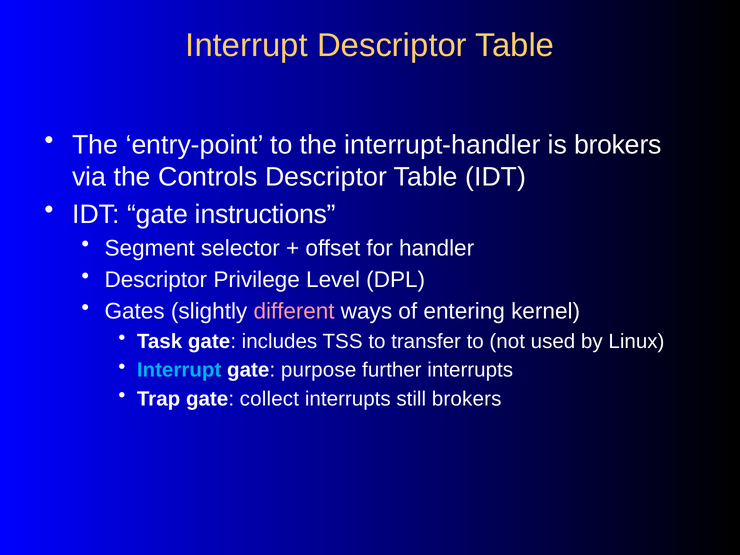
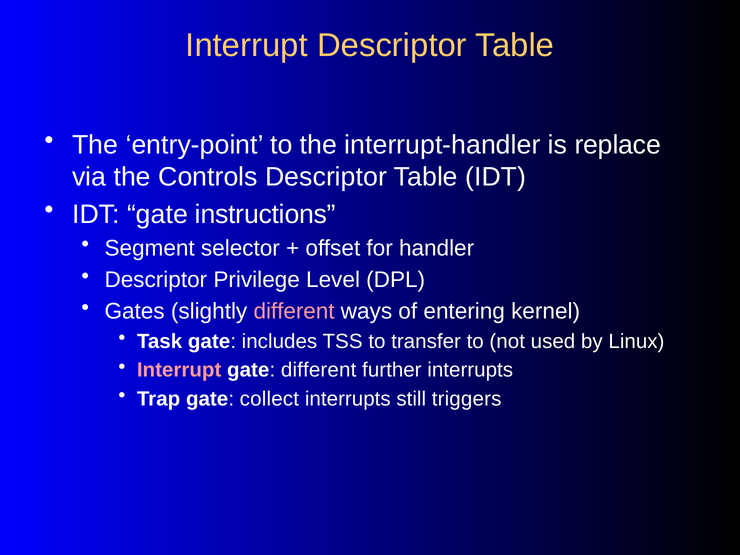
is brokers: brokers -> replace
Interrupt at (179, 370) colour: light blue -> pink
gate purpose: purpose -> different
still brokers: brokers -> triggers
